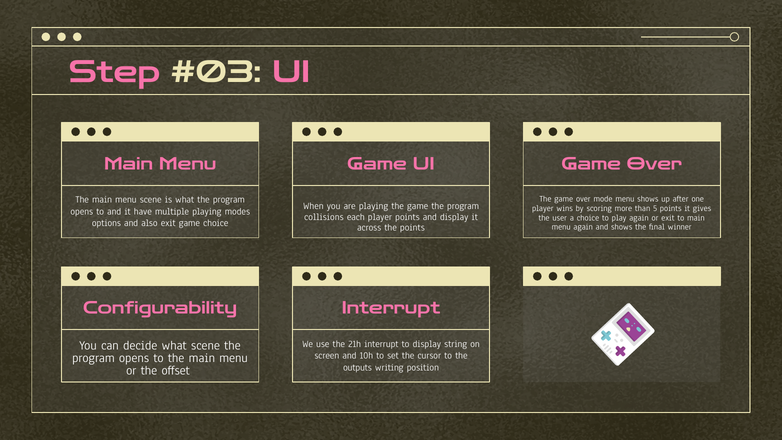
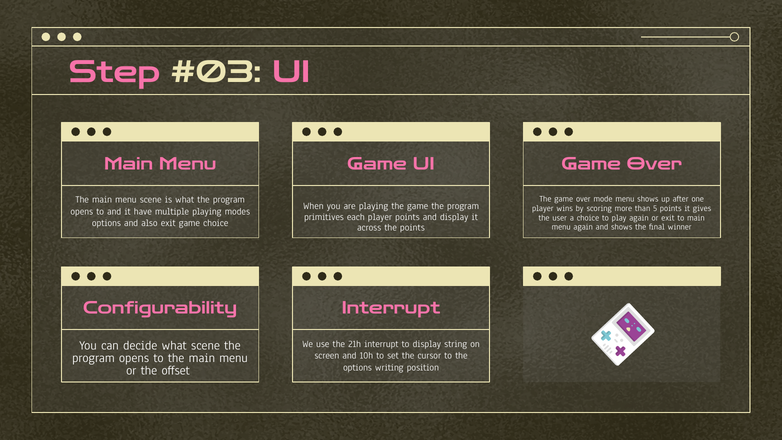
collisions: collisions -> primitives
outputs at (357, 367): outputs -> options
